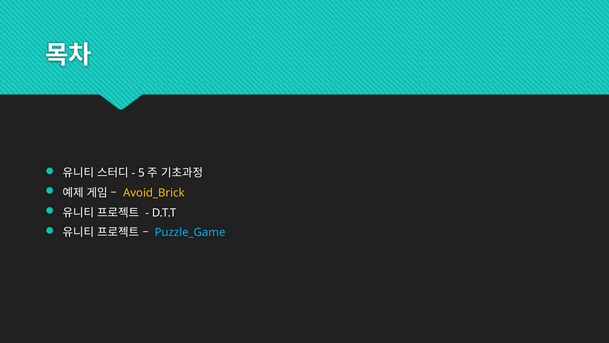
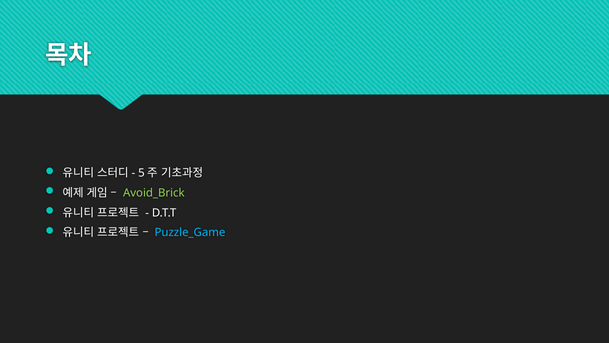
Avoid_Brick colour: yellow -> light green
